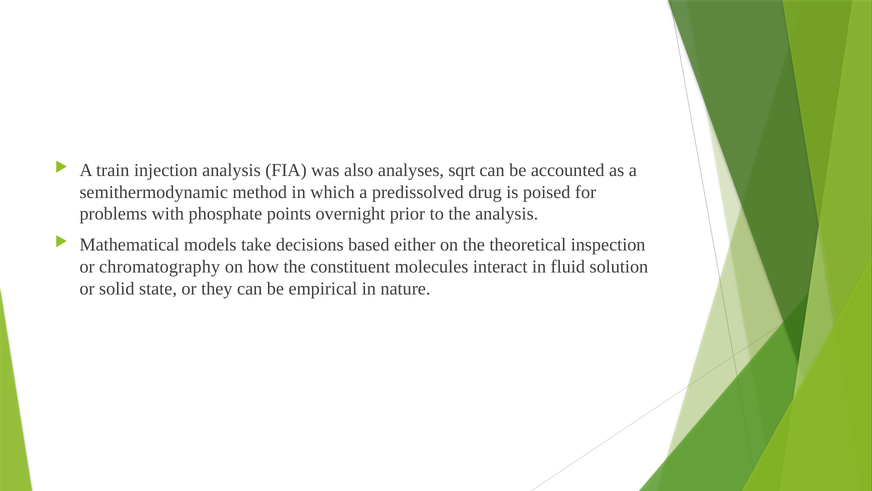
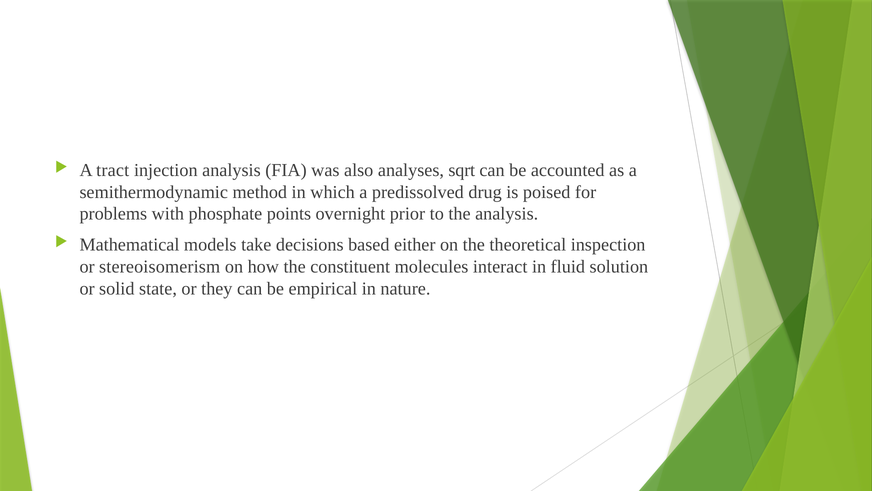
train: train -> tract
chromatography: chromatography -> stereoisomerism
